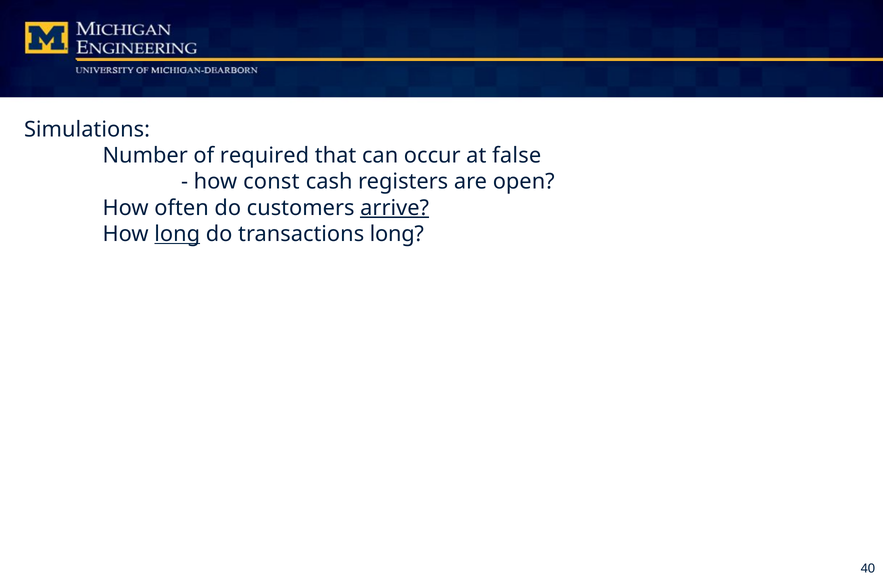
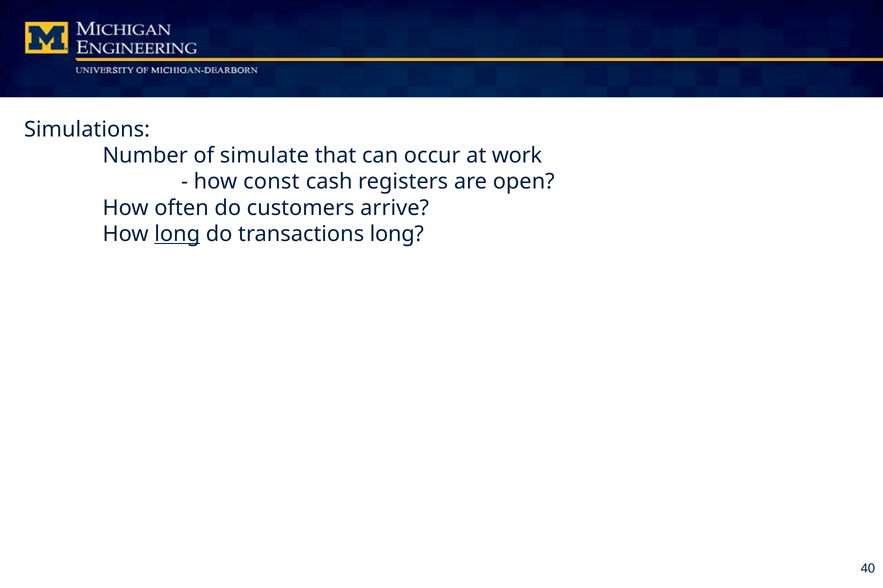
required: required -> simulate
false: false -> work
arrive underline: present -> none
